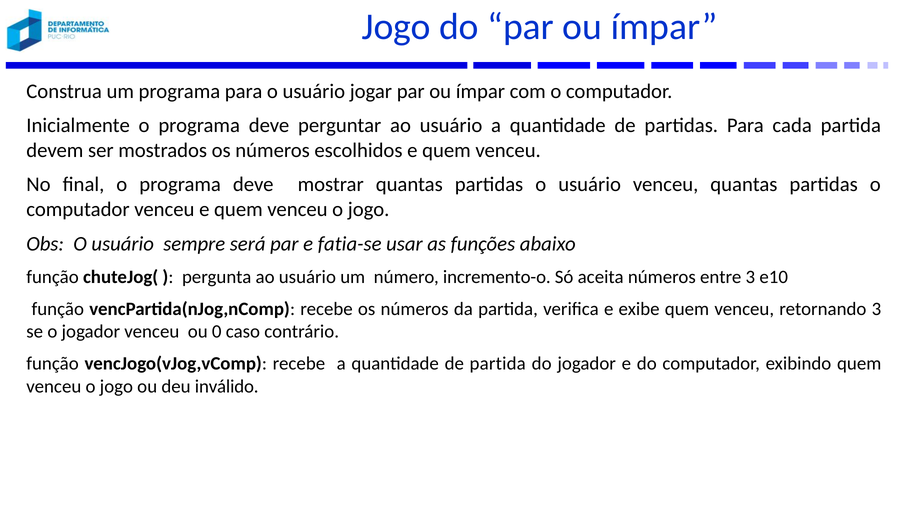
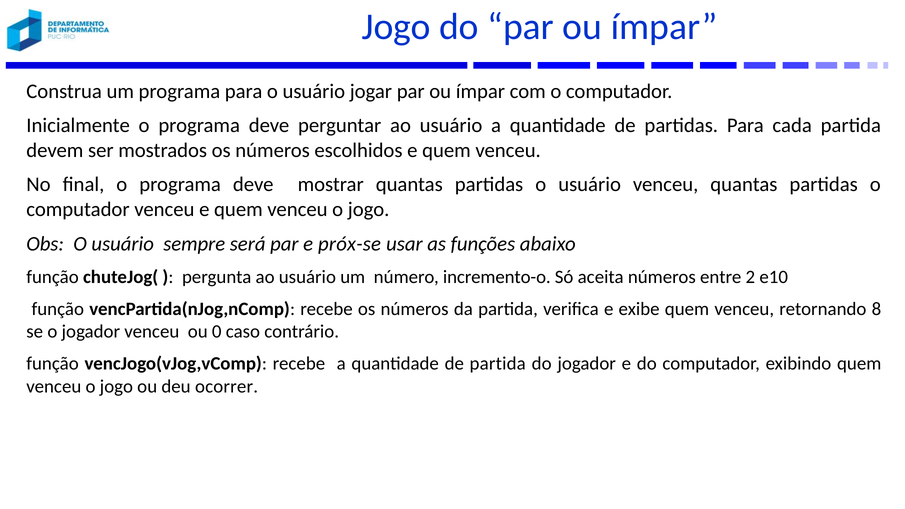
fatia-se: fatia-se -> próx-se
entre 3: 3 -> 2
retornando 3: 3 -> 8
inválido: inválido -> ocorrer
